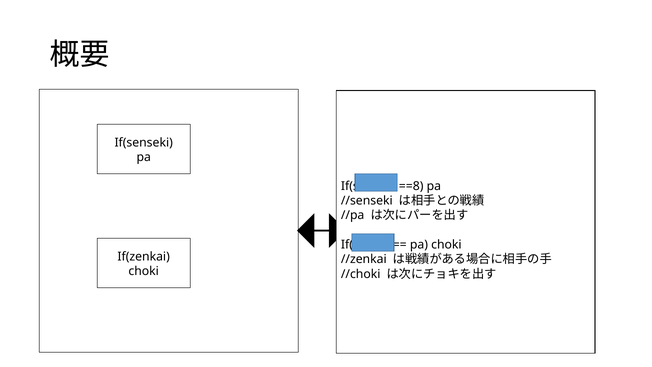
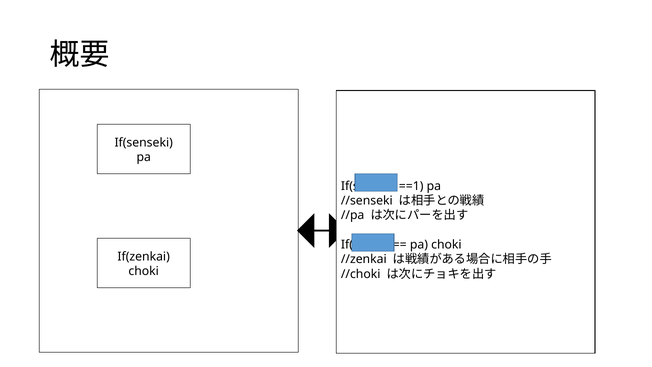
==8: ==8 -> ==1
